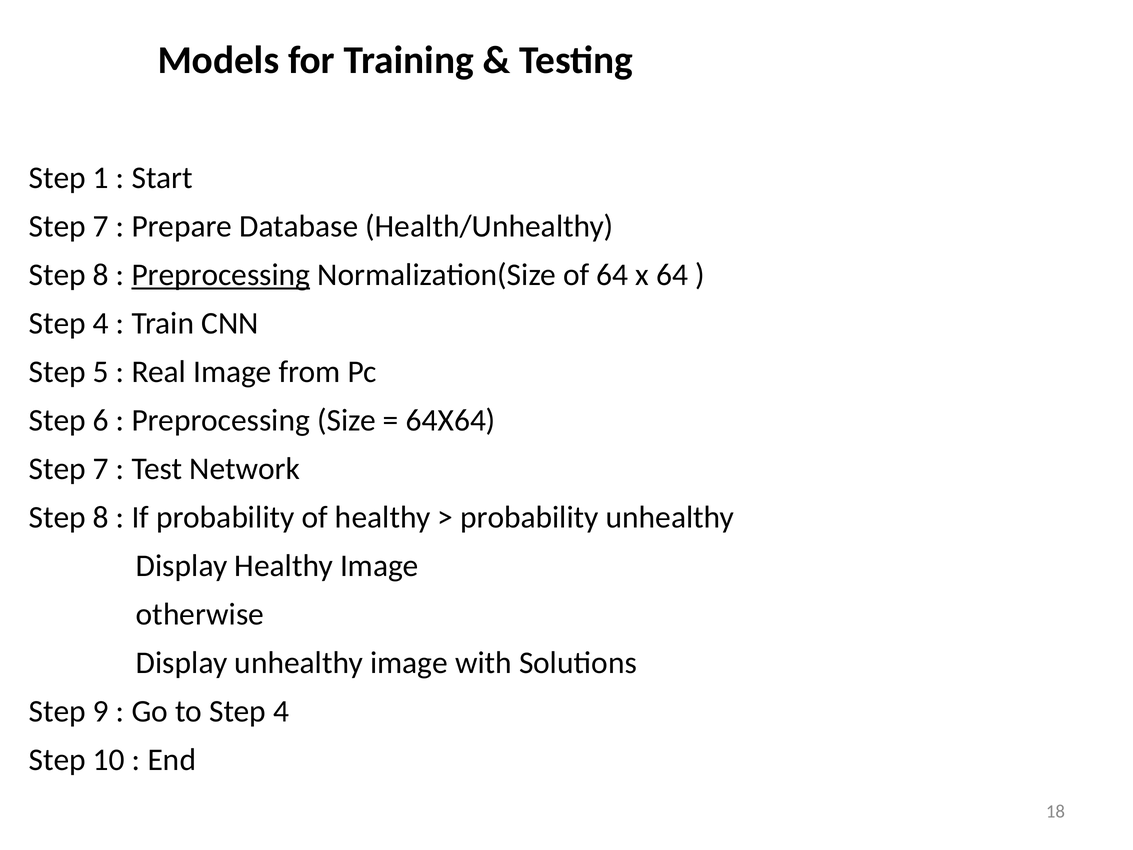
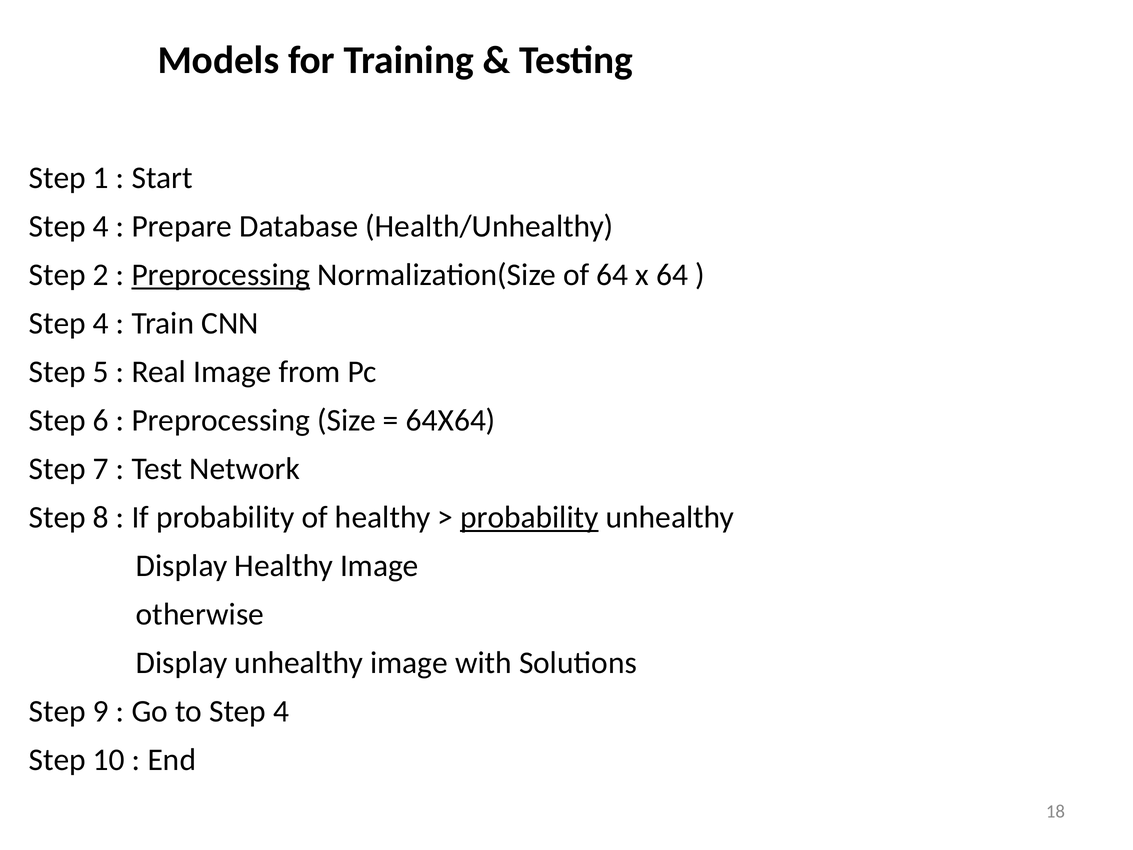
7 at (101, 226): 7 -> 4
8 at (101, 275): 8 -> 2
probability at (529, 517) underline: none -> present
